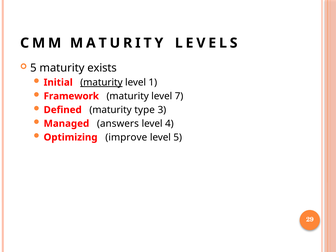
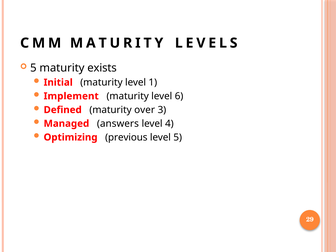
maturity at (101, 82) underline: present -> none
Framework: Framework -> Implement
7: 7 -> 6
type: type -> over
improve: improve -> previous
